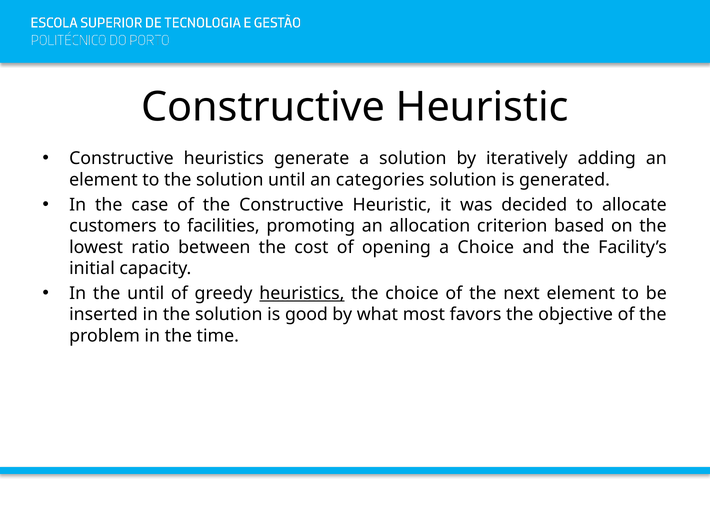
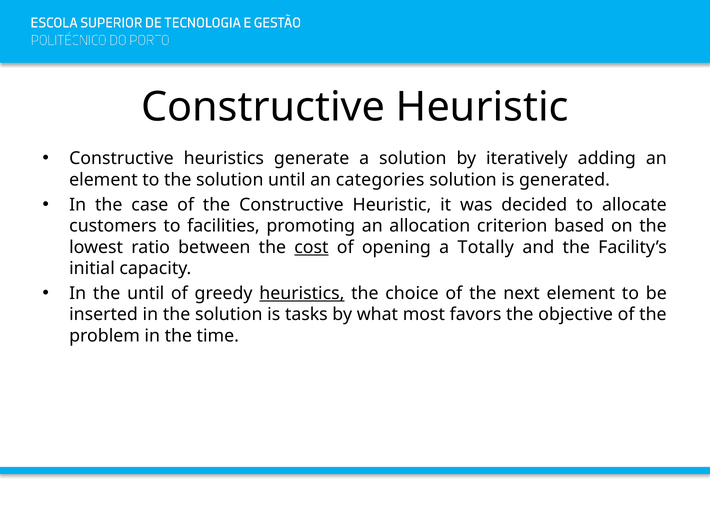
cost underline: none -> present
a Choice: Choice -> Totally
good: good -> tasks
